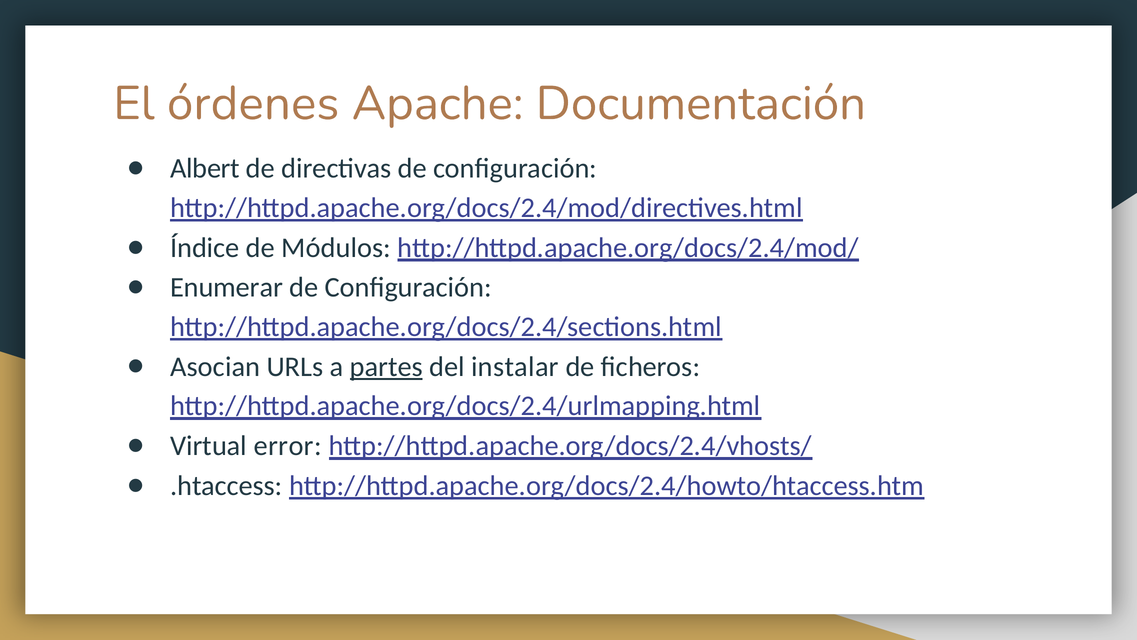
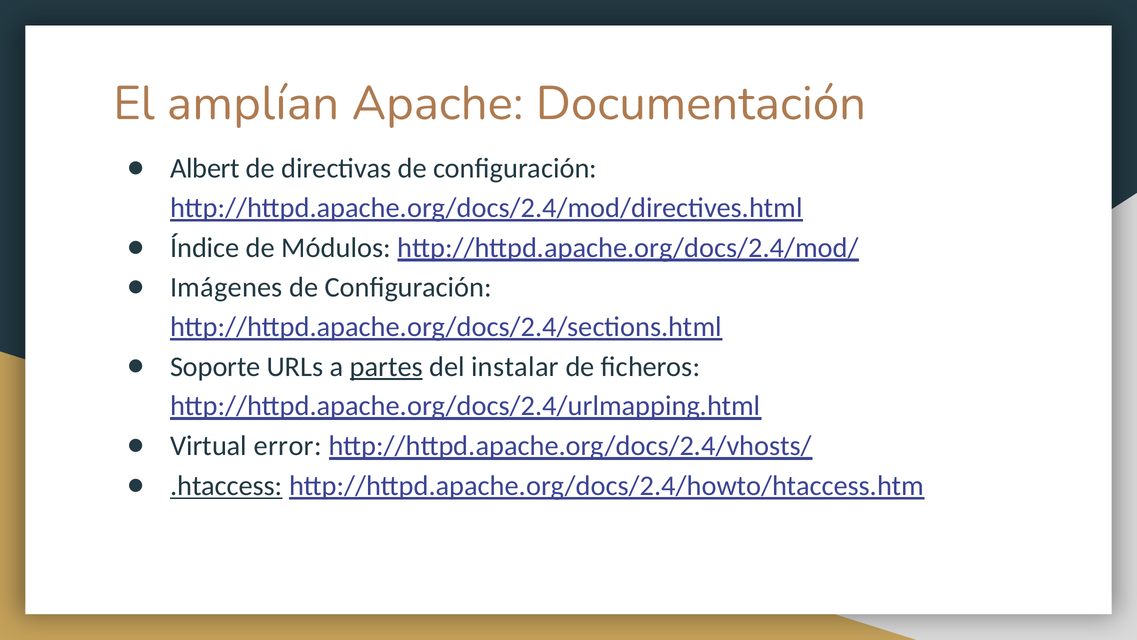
órdenes: órdenes -> amplían
Enumerar: Enumerar -> Imágenes
Asocian: Asocian -> Soporte
.htaccess underline: none -> present
